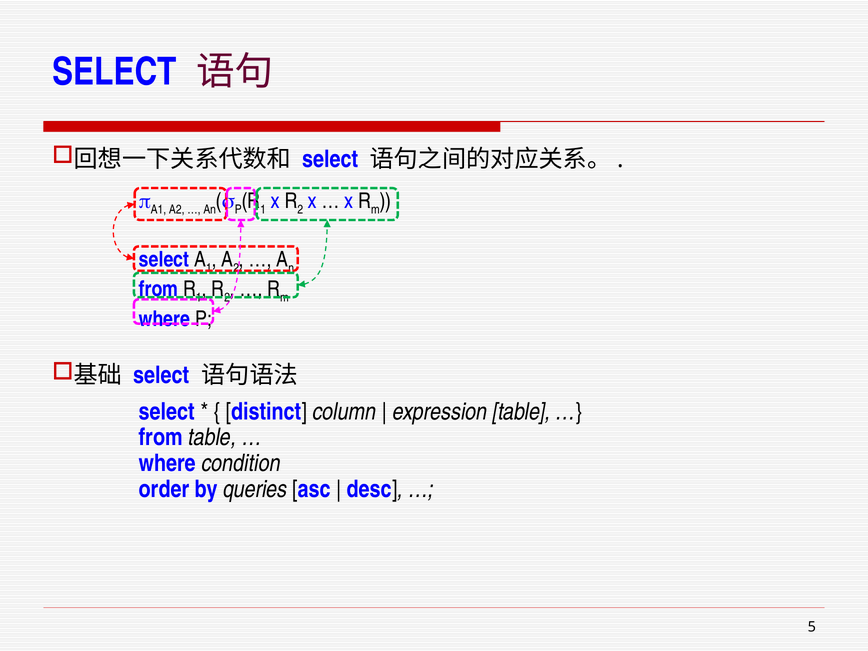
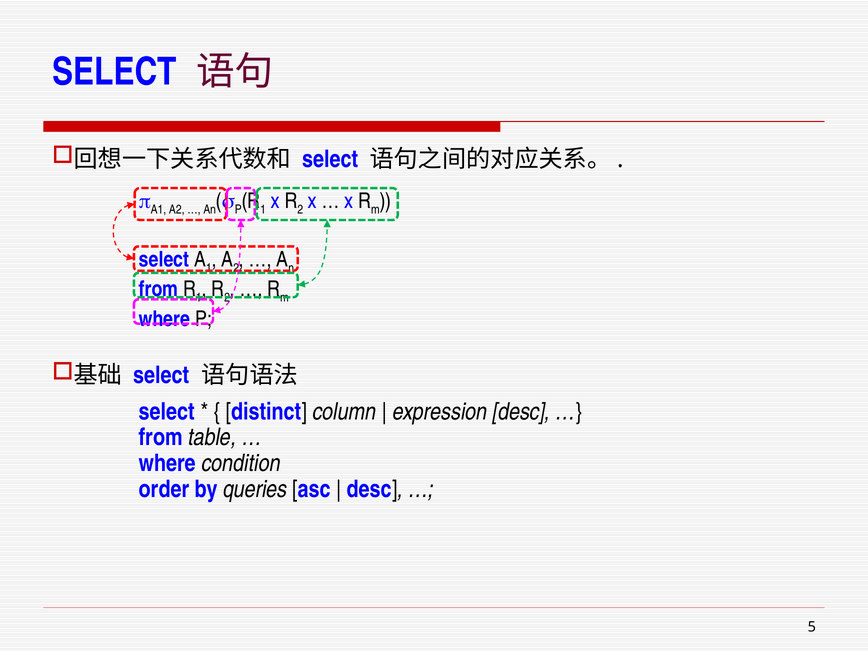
expression table: table -> desc
